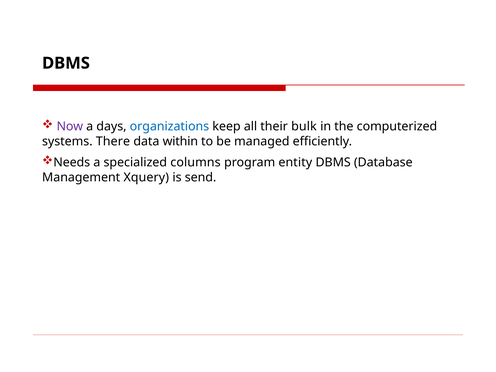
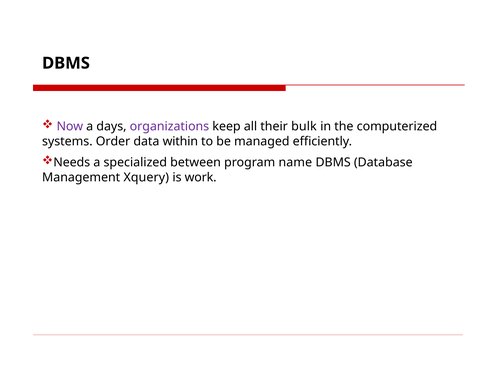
organizations colour: blue -> purple
There: There -> Order
columns: columns -> between
entity: entity -> name
send: send -> work
